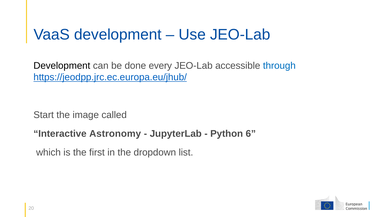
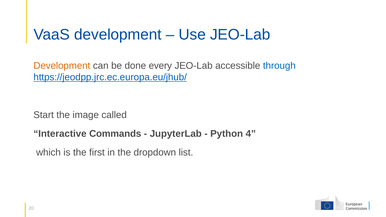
Development at (62, 66) colour: black -> orange
Astronomy: Astronomy -> Commands
6: 6 -> 4
